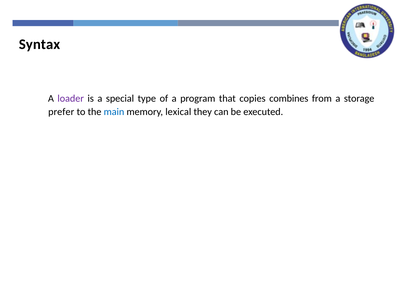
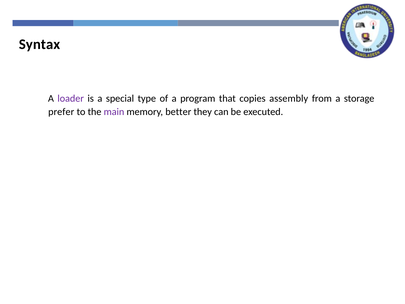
combines: combines -> assembly
main colour: blue -> purple
lexical: lexical -> better
